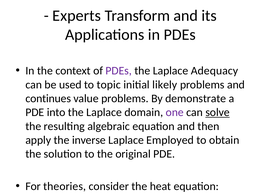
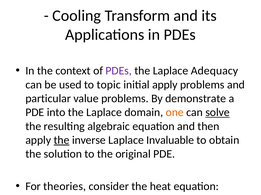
Experts: Experts -> Cooling
initial likely: likely -> apply
continues: continues -> particular
one colour: purple -> orange
the at (62, 141) underline: none -> present
Employed: Employed -> Invaluable
